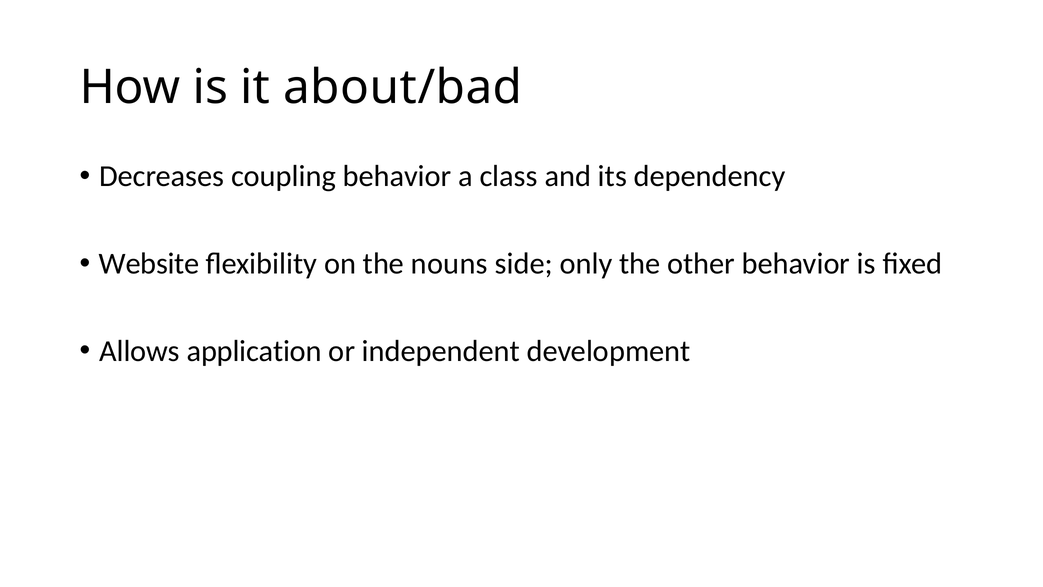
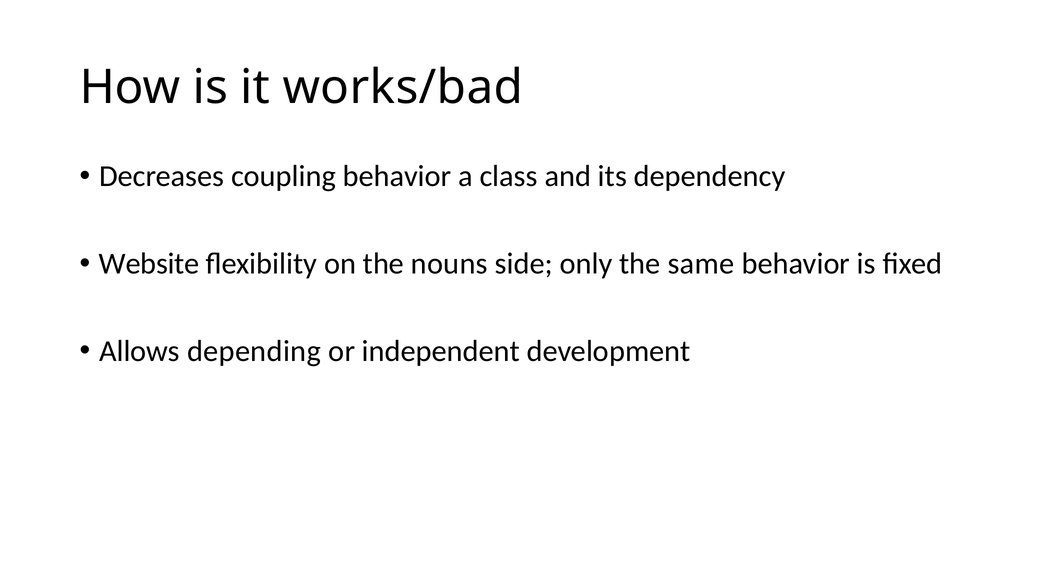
about/bad: about/bad -> works/bad
other: other -> same
application: application -> depending
